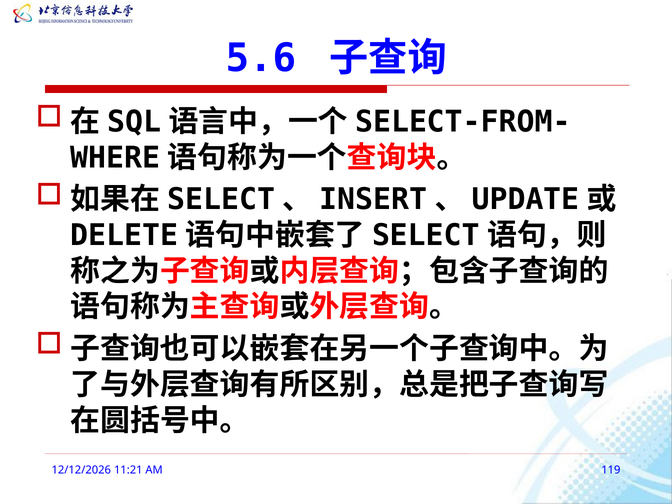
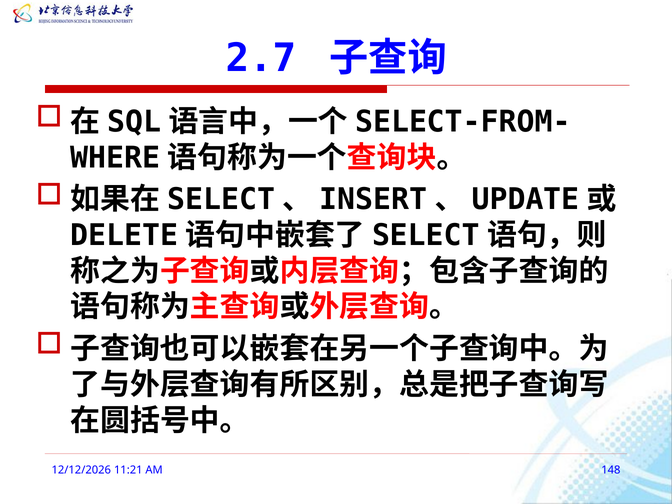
5.6: 5.6 -> 2.7
119: 119 -> 148
